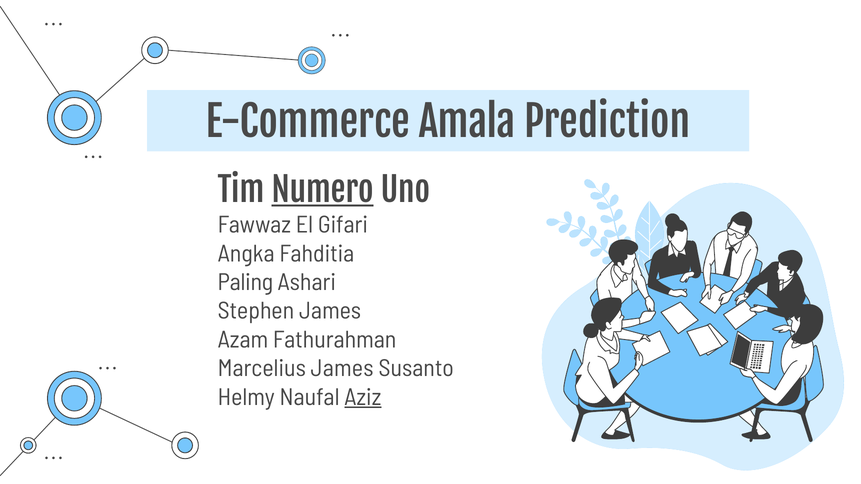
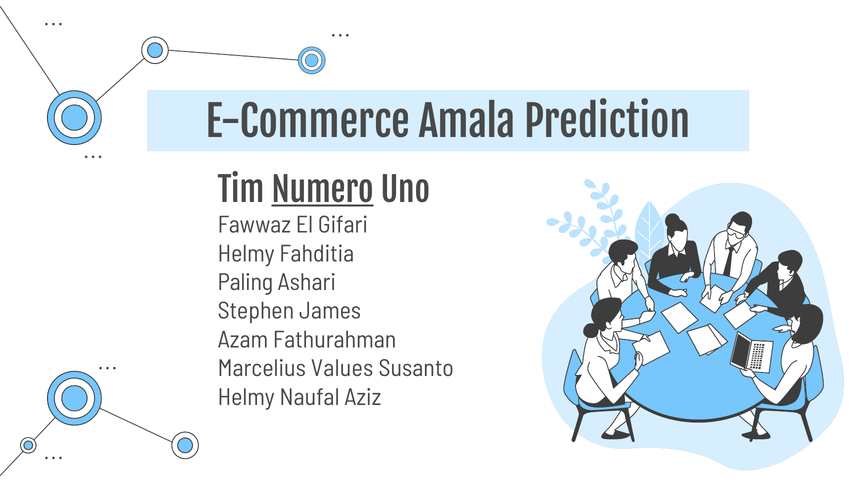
Angka at (246, 254): Angka -> Helmy
Marcelius James: James -> Values
Aziz underline: present -> none
